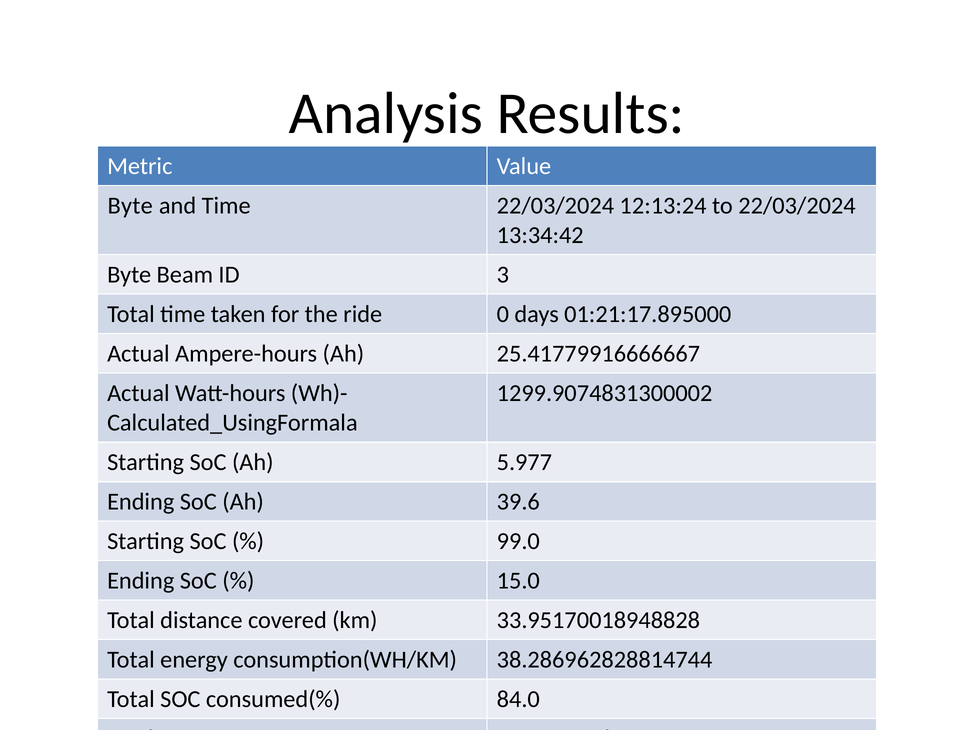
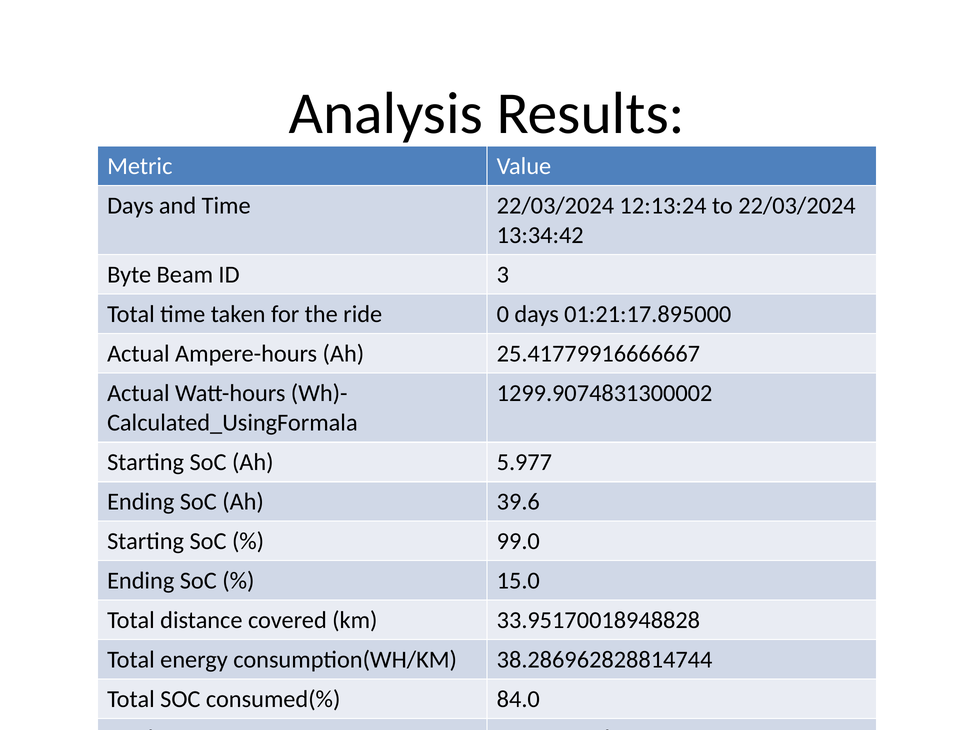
Byte at (130, 206): Byte -> Days
